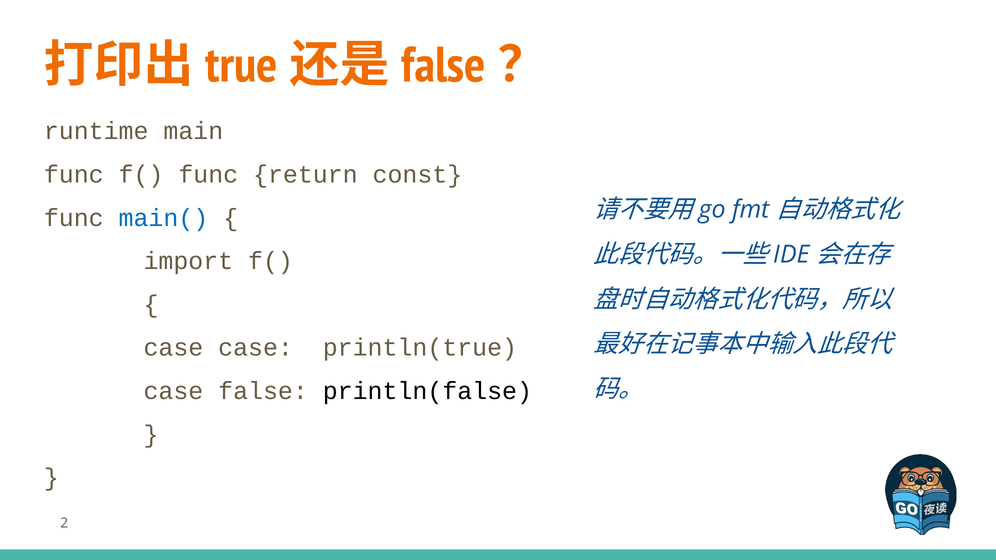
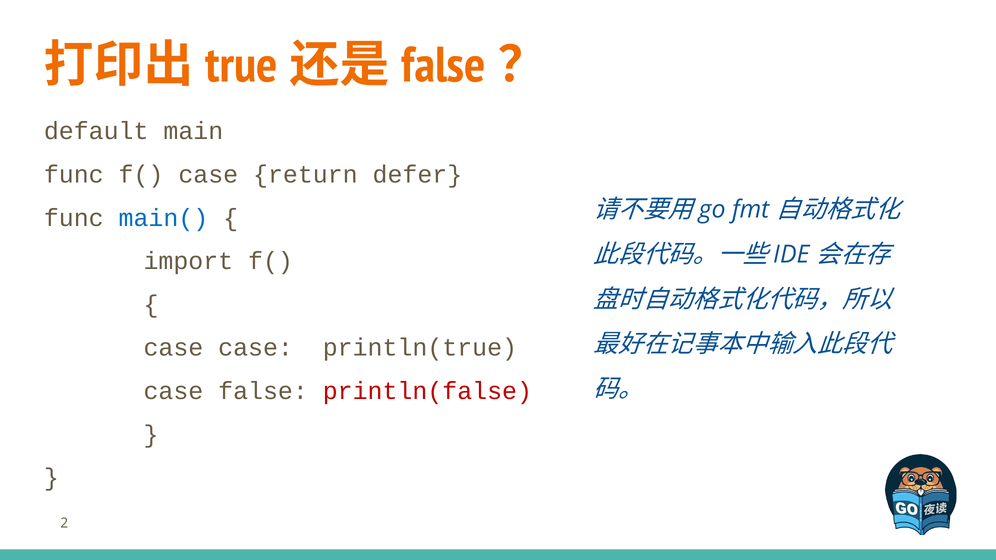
runtime: runtime -> default
f( func: func -> case
const: const -> defer
println(false colour: black -> red
